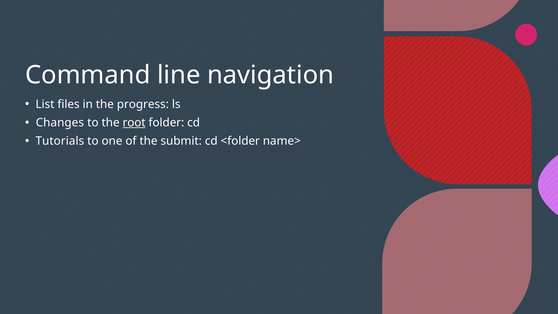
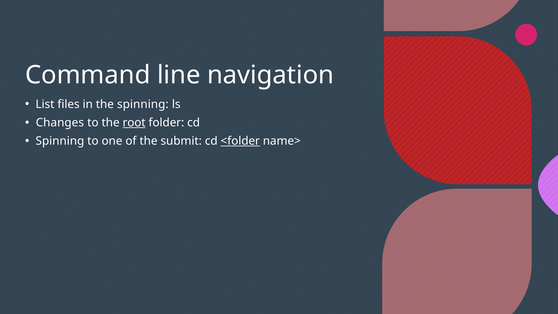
the progress: progress -> spinning
Tutorials at (60, 141): Tutorials -> Spinning
<folder underline: none -> present
